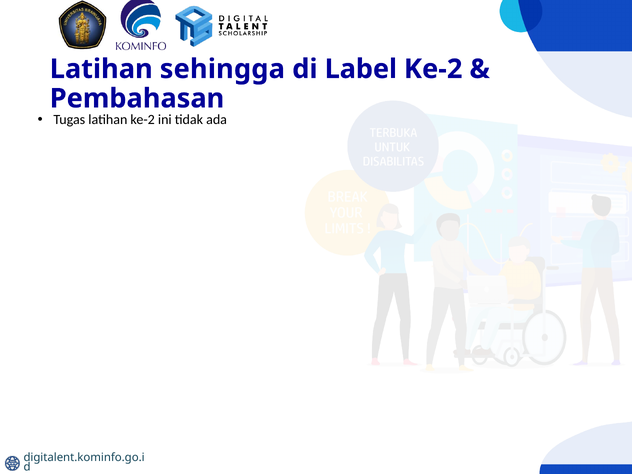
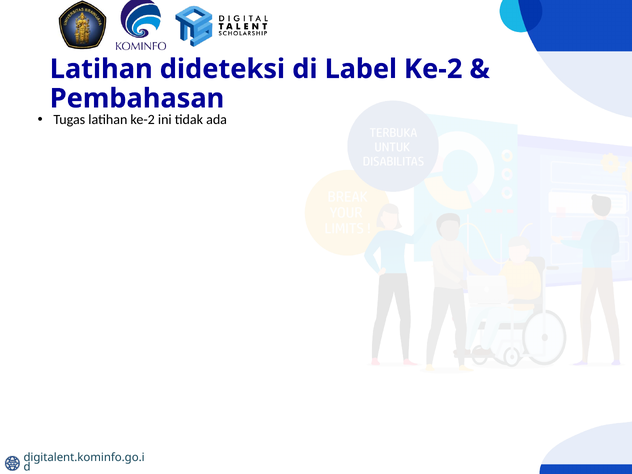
sehingga: sehingga -> dideteksi
